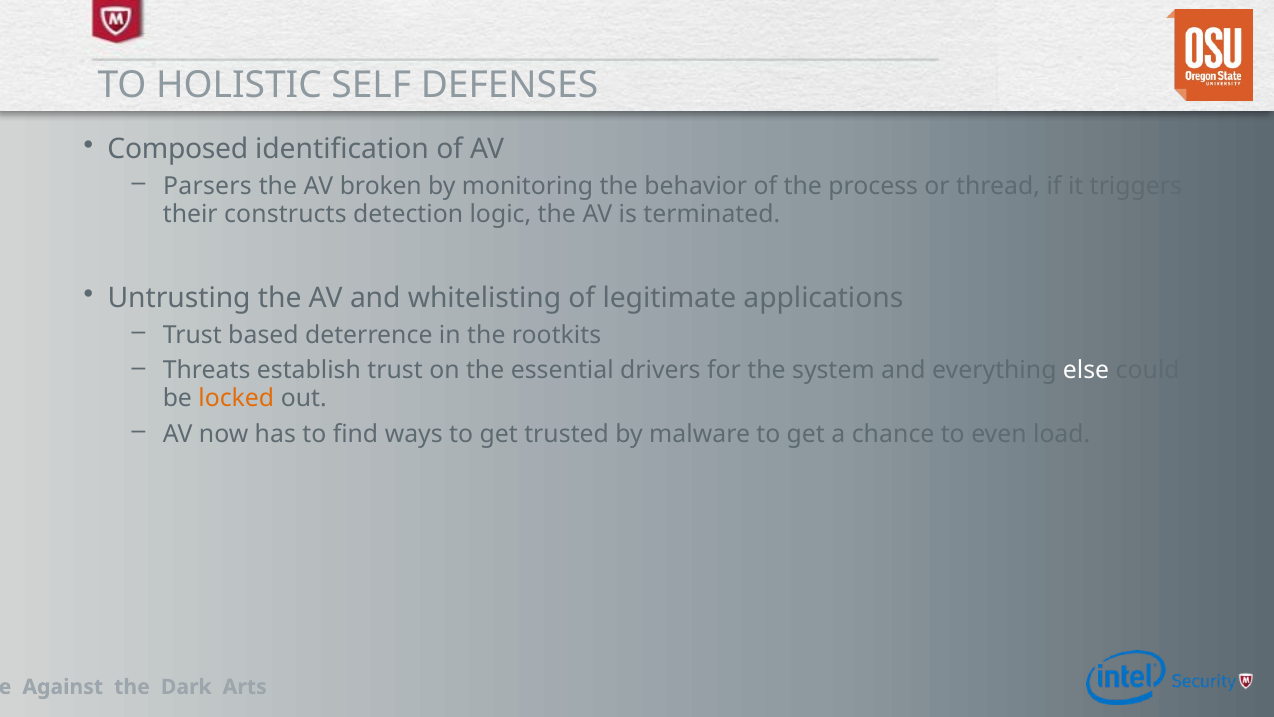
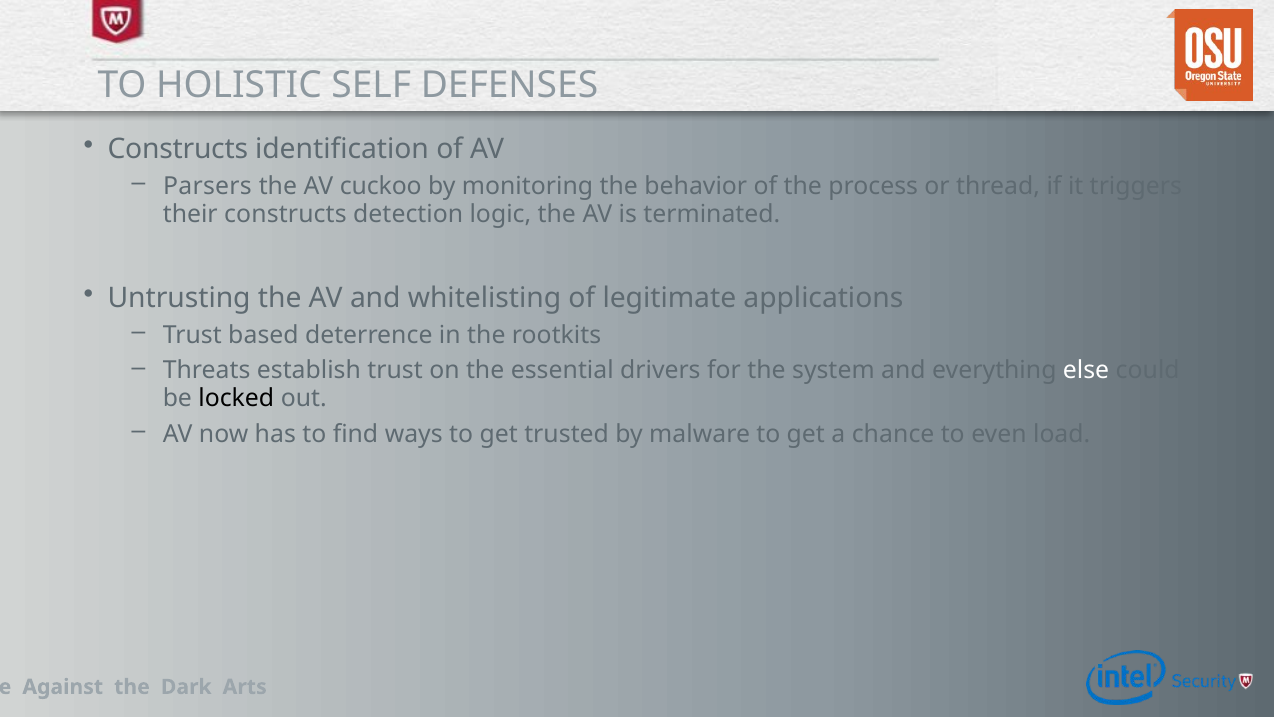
Composed at (178, 149): Composed -> Constructs
broken: broken -> cuckoo
locked colour: orange -> black
